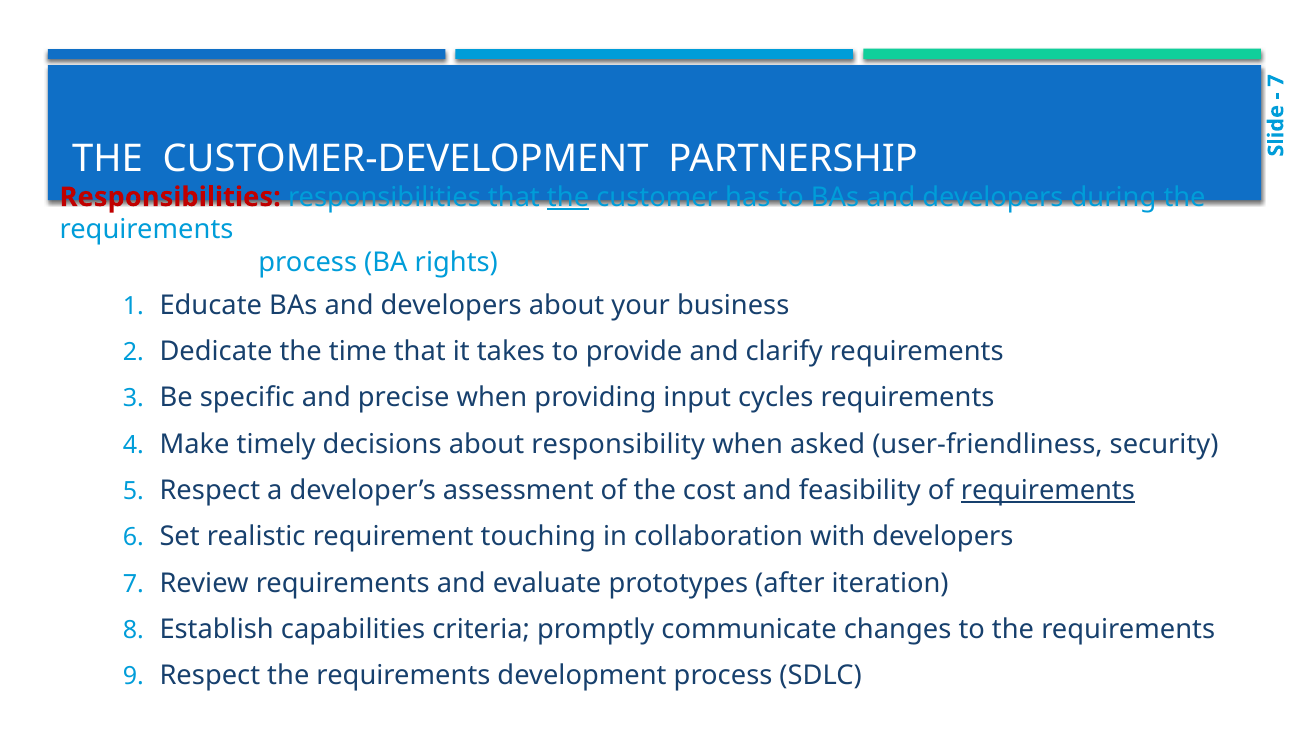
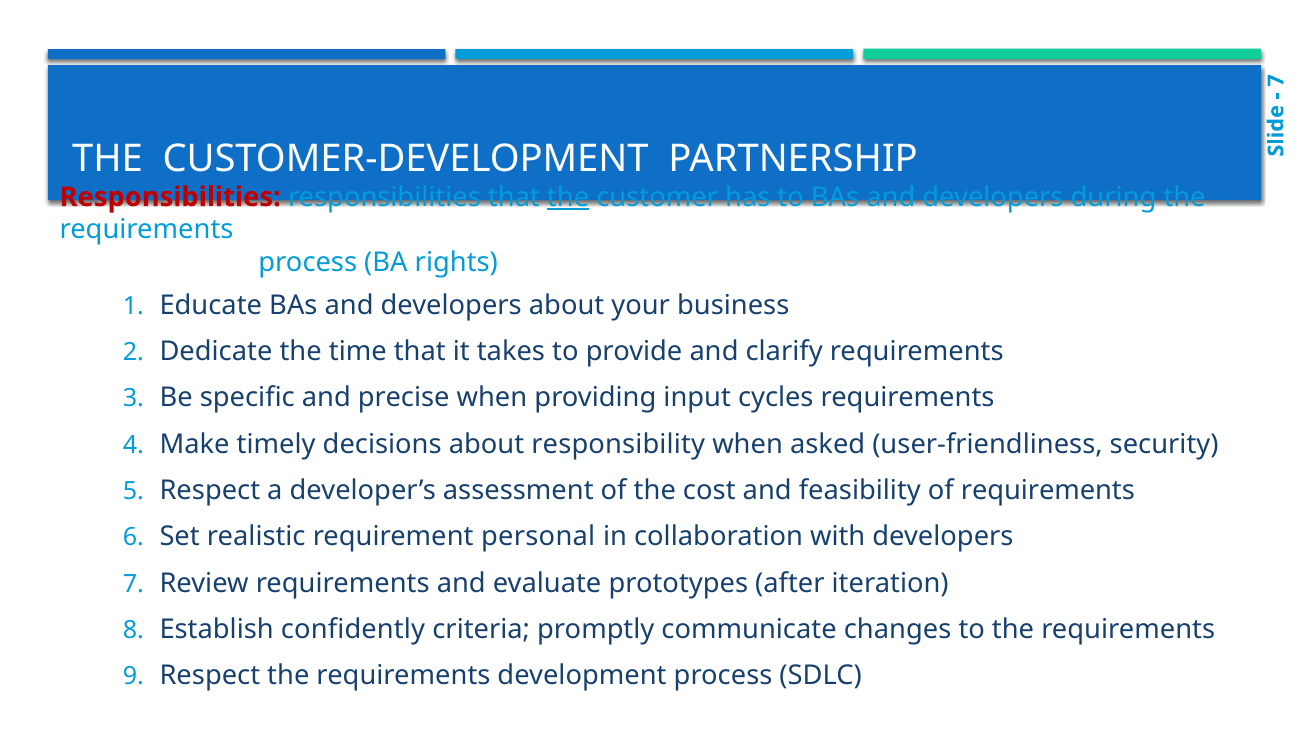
requirements at (1048, 491) underline: present -> none
touching: touching -> personal
capabilities: capabilities -> confidently
